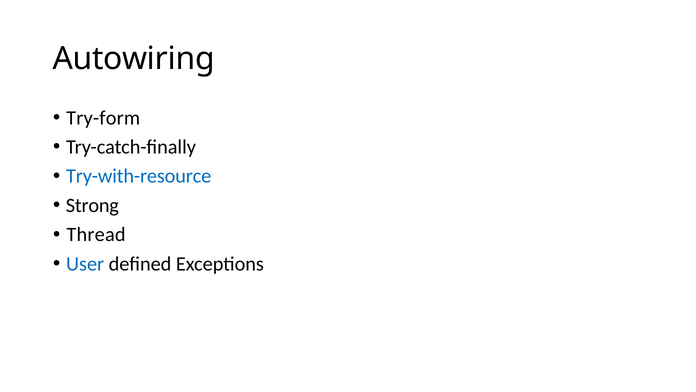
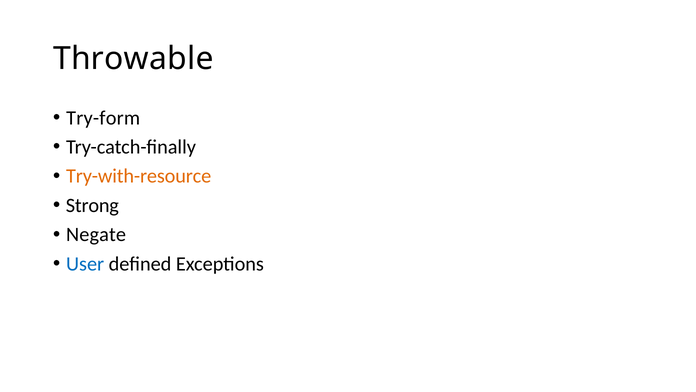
Autowiring: Autowiring -> Throwable
Try-with-resource colour: blue -> orange
Thread: Thread -> Negate
